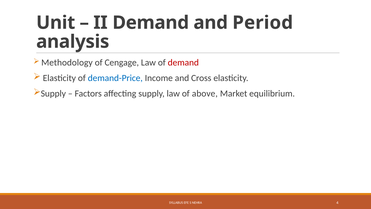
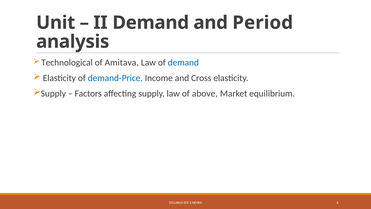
Methodology: Methodology -> Technological
Cengage: Cengage -> Amitava
demand at (183, 63) colour: red -> blue
